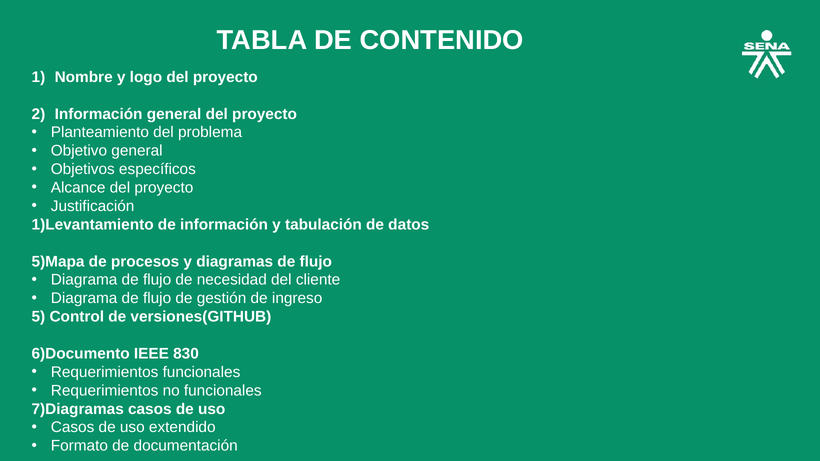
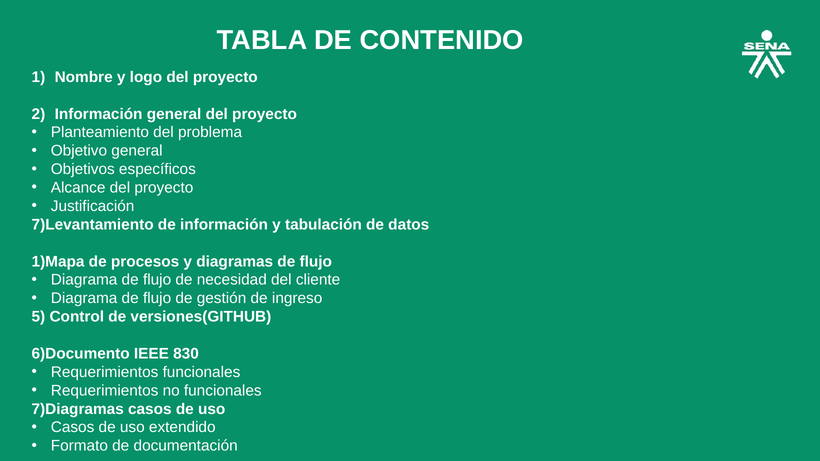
1)Levantamiento: 1)Levantamiento -> 7)Levantamiento
5)Mapa: 5)Mapa -> 1)Mapa
